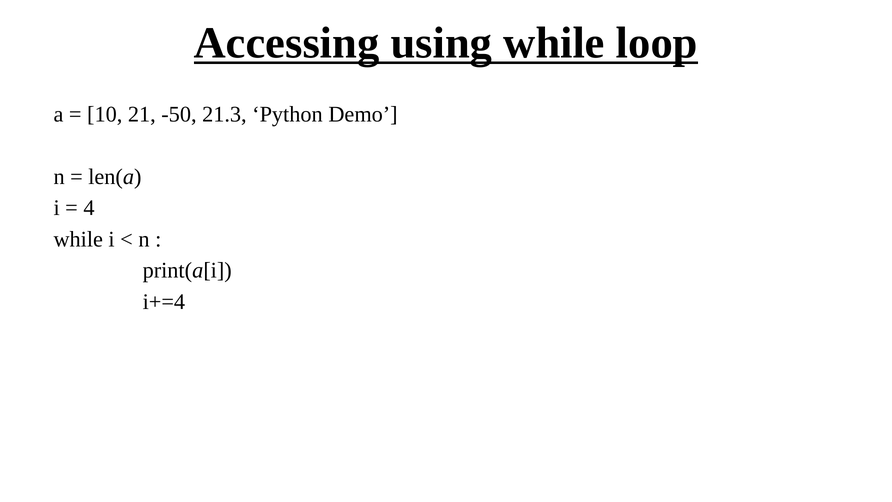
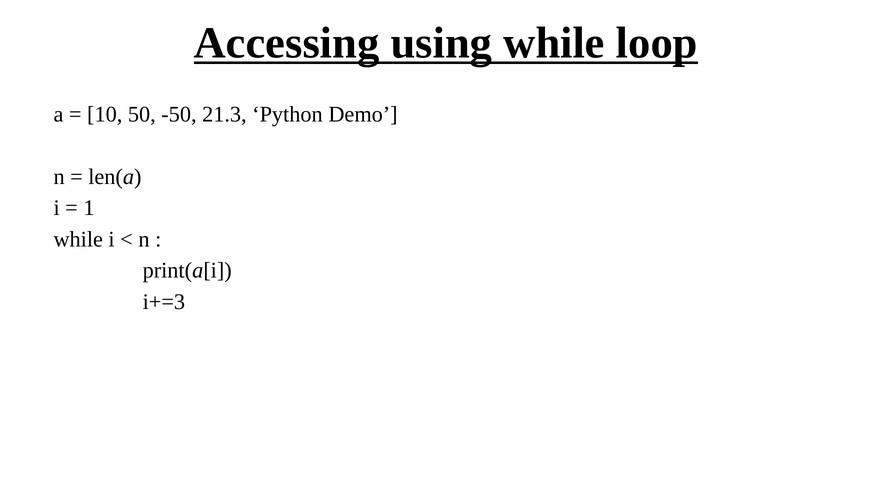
21: 21 -> 50
4: 4 -> 1
i+=4: i+=4 -> i+=3
